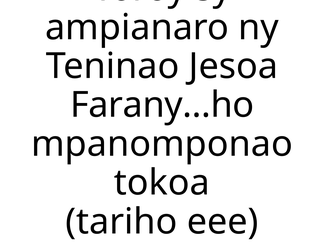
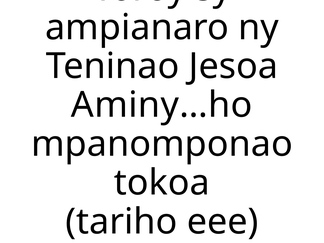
Farany…ho: Farany…ho -> Aminy…ho
